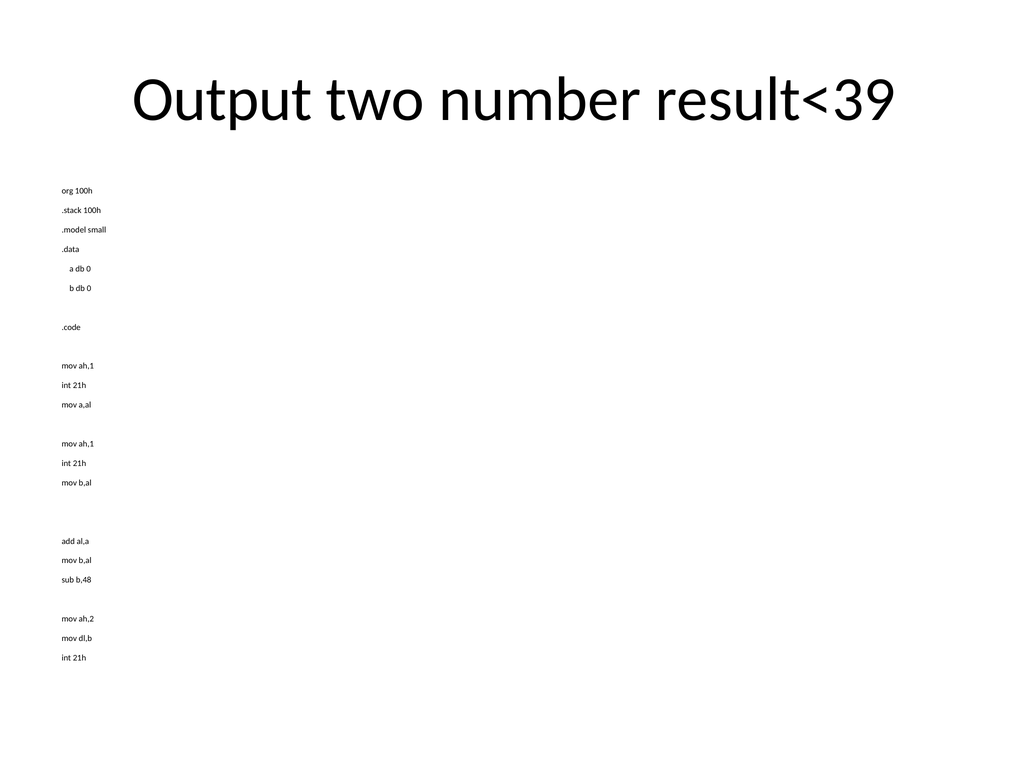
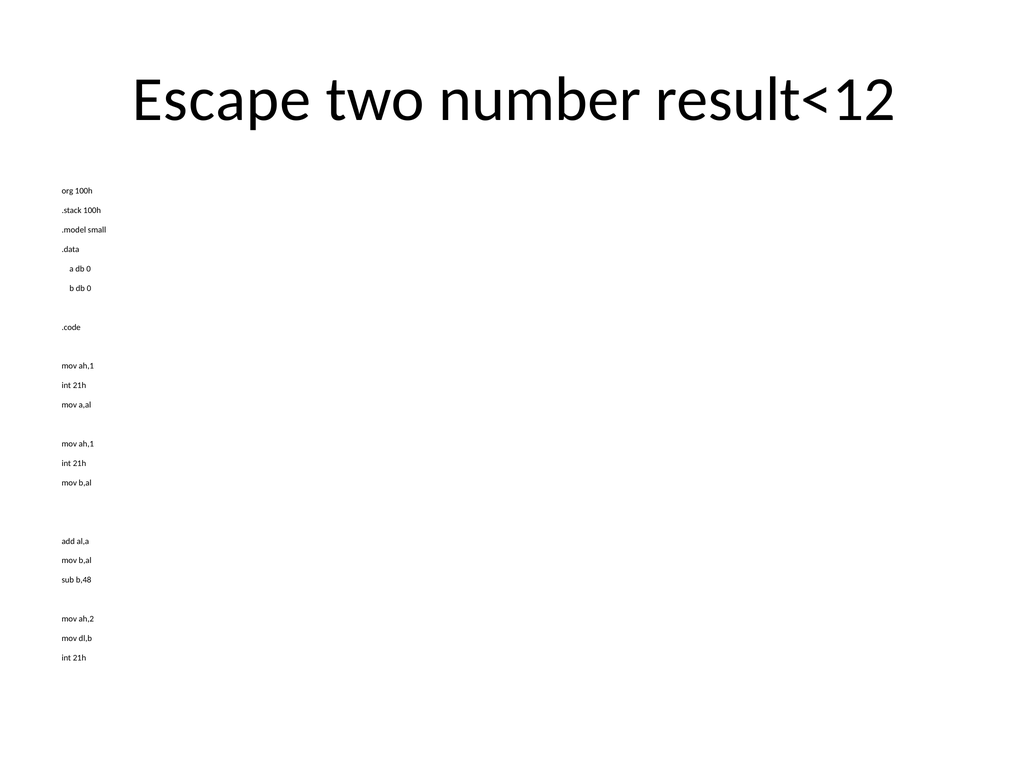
Output: Output -> Escape
result<39: result<39 -> result<12
